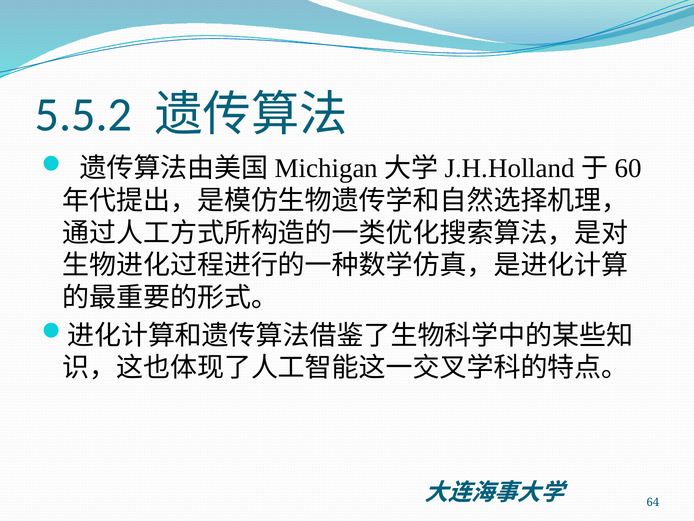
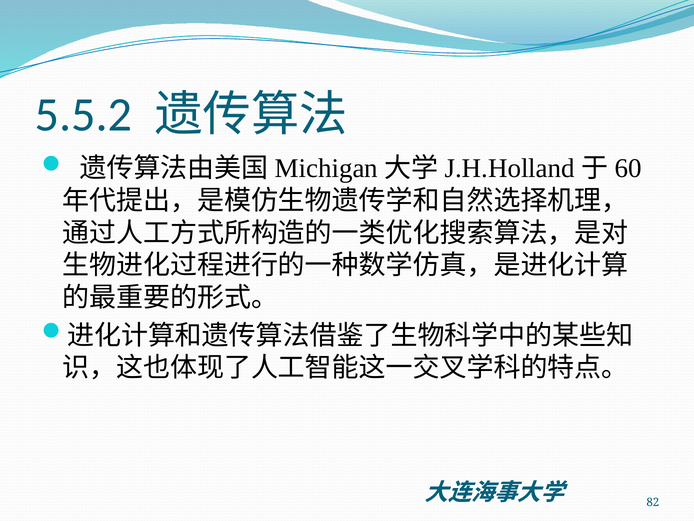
64: 64 -> 82
